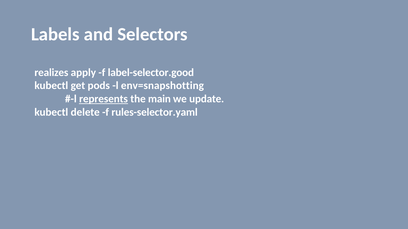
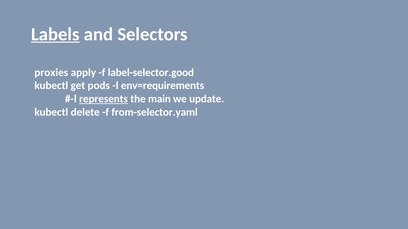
Labels underline: none -> present
realizes: realizes -> proxies
env=snapshotting: env=snapshotting -> env=requirements
rules-selector.yaml: rules-selector.yaml -> from-selector.yaml
